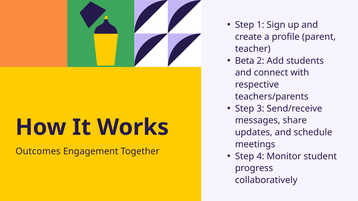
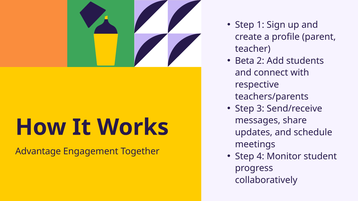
Outcomes: Outcomes -> Advantage
